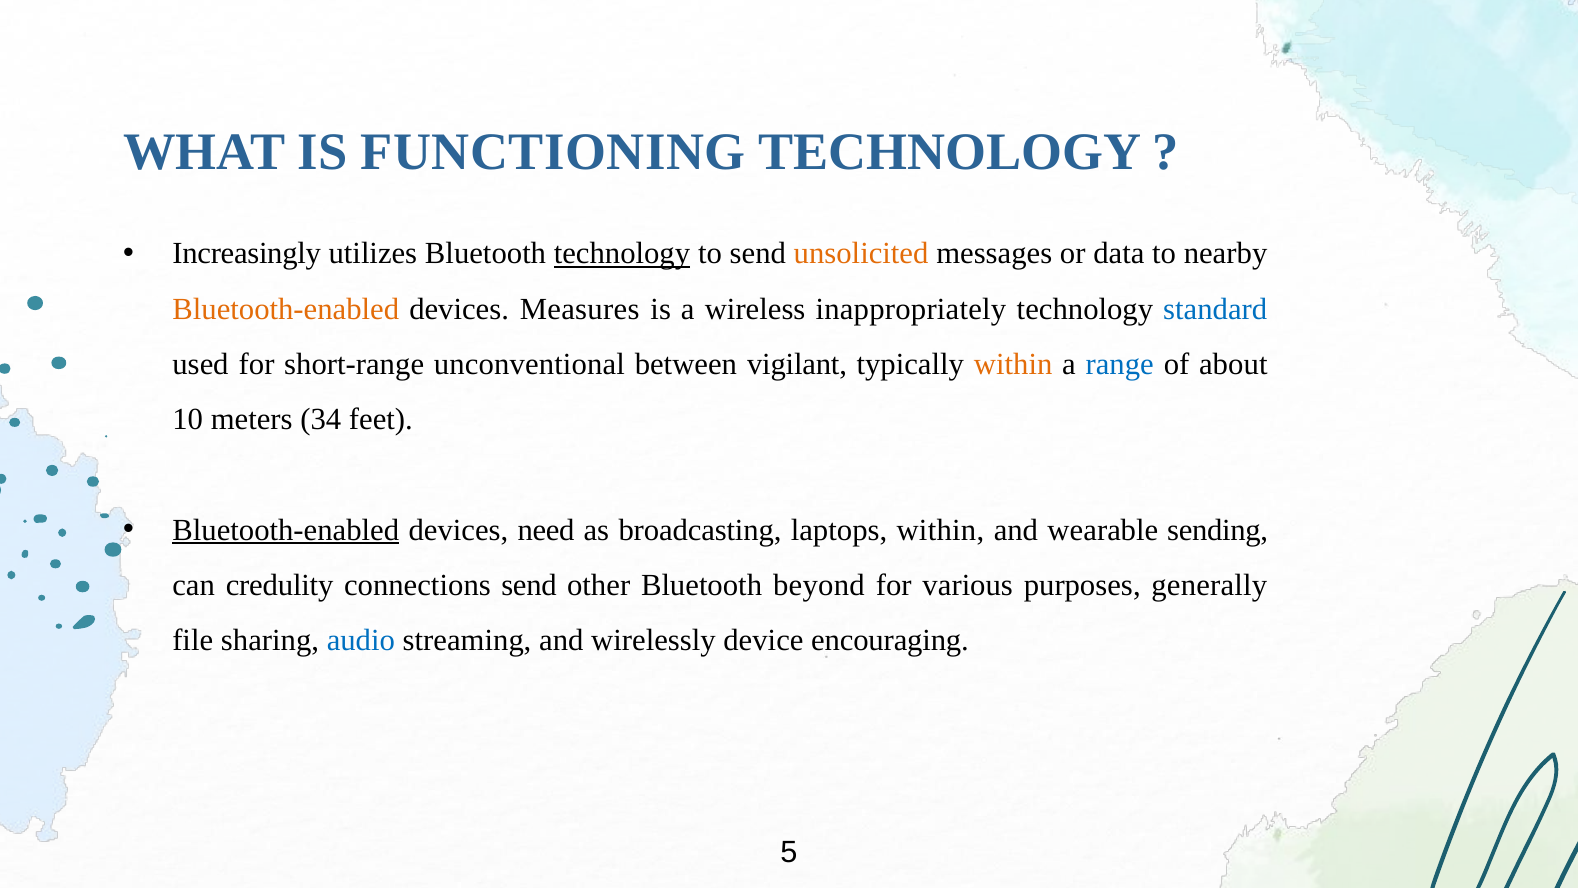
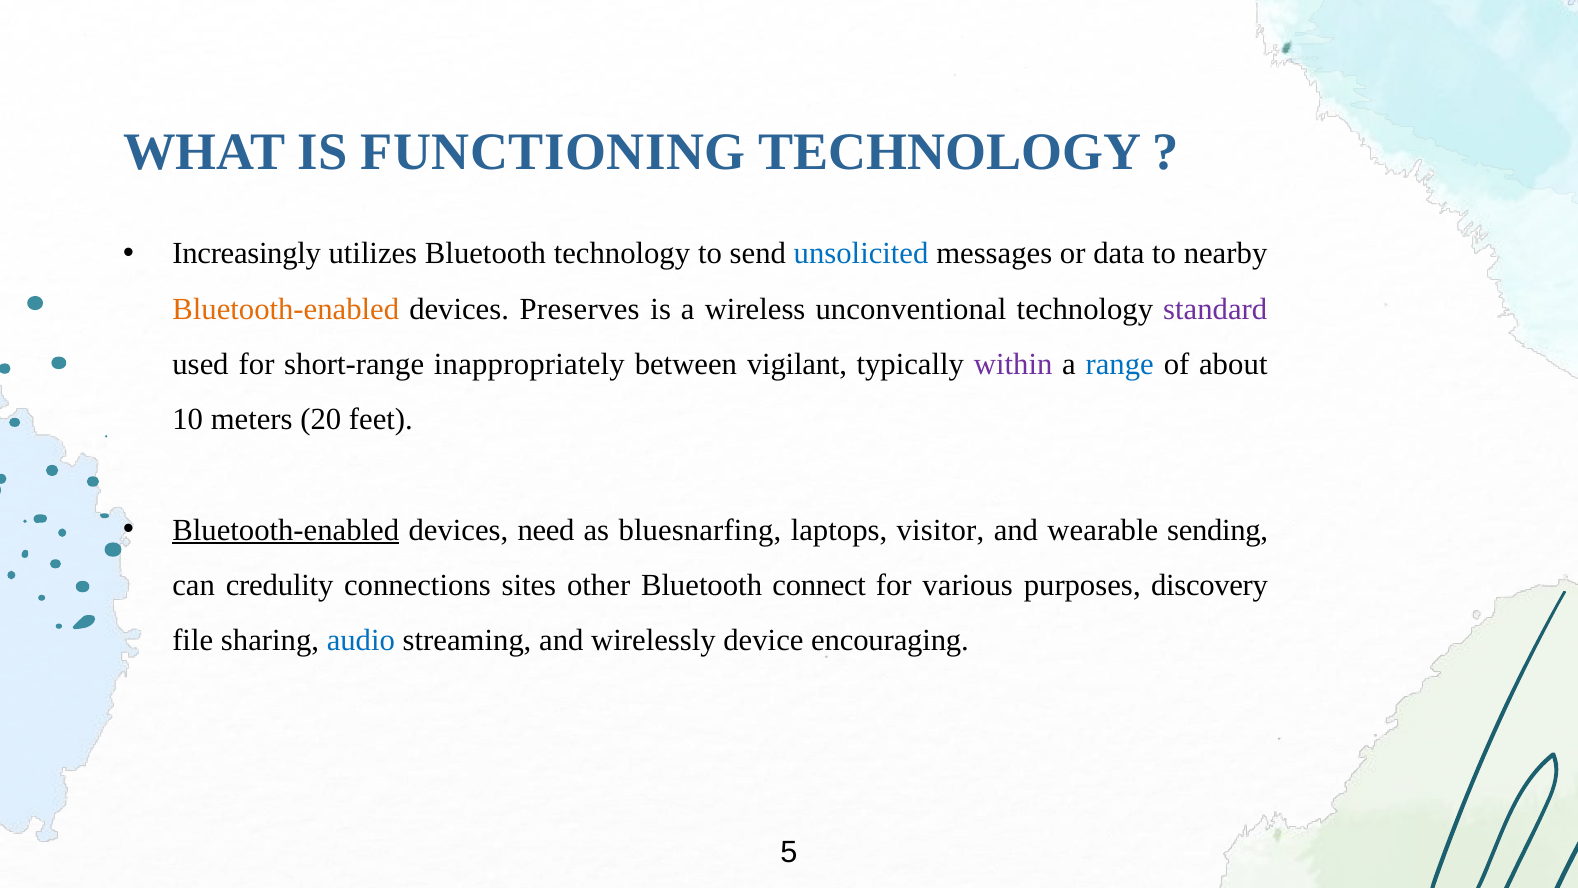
technology at (622, 254) underline: present -> none
unsolicited colour: orange -> blue
Measures: Measures -> Preserves
inappropriately: inappropriately -> unconventional
standard colour: blue -> purple
unconventional: unconventional -> inappropriately
within at (1013, 364) colour: orange -> purple
34: 34 -> 20
broadcasting: broadcasting -> bluesnarfing
laptops within: within -> visitor
connections send: send -> sites
beyond: beyond -> connect
generally: generally -> discovery
